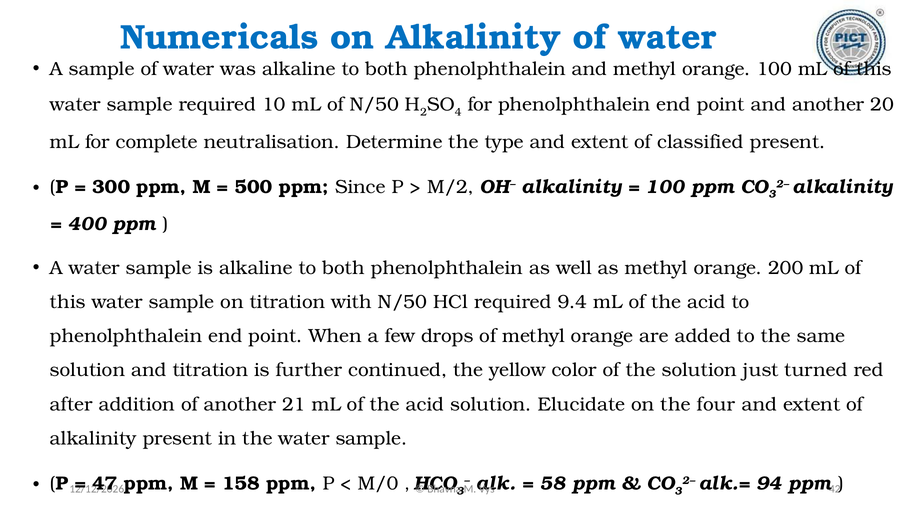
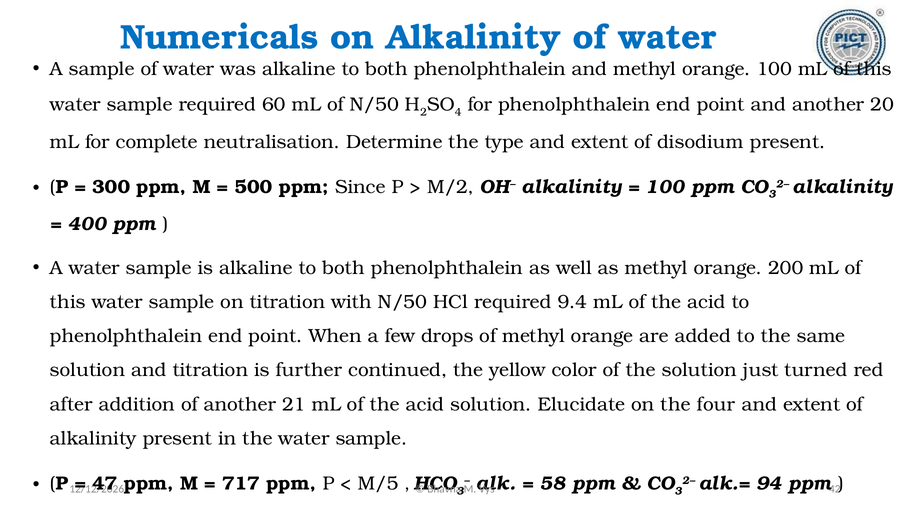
10: 10 -> 60
classified: classified -> disodium
158: 158 -> 717
M/0: M/0 -> M/5
